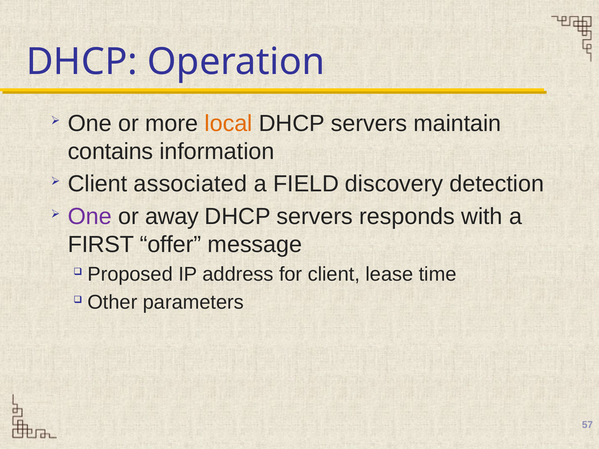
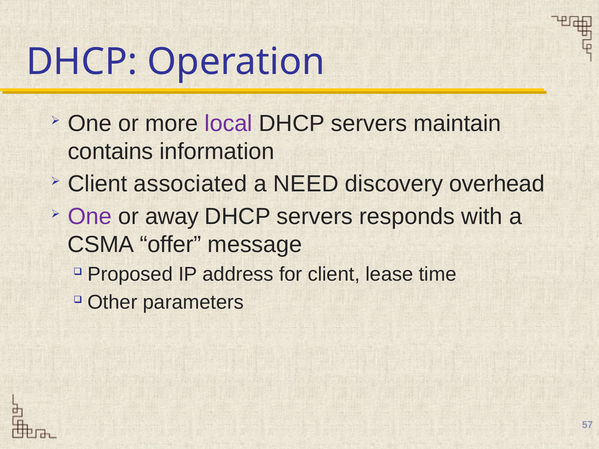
local colour: orange -> purple
FIELD: FIELD -> NEED
detection: detection -> overhead
FIRST: FIRST -> CSMA
